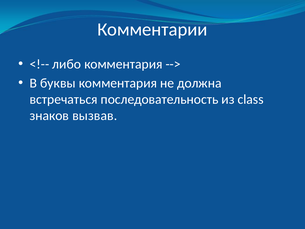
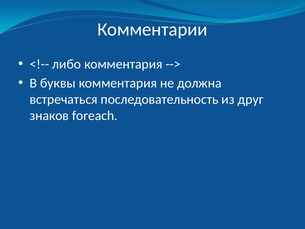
class: class -> друг
вызвав: вызвав -> foreach
